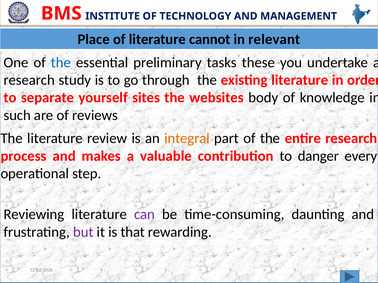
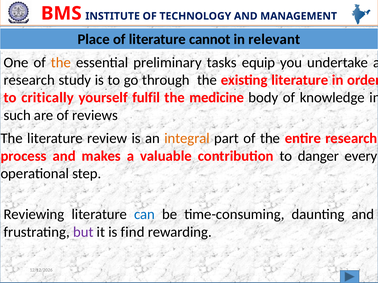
the at (61, 63) colour: blue -> orange
these: these -> equip
separate: separate -> critically
sites: sites -> fulfil
websites: websites -> medicine
can colour: purple -> blue
that: that -> find
